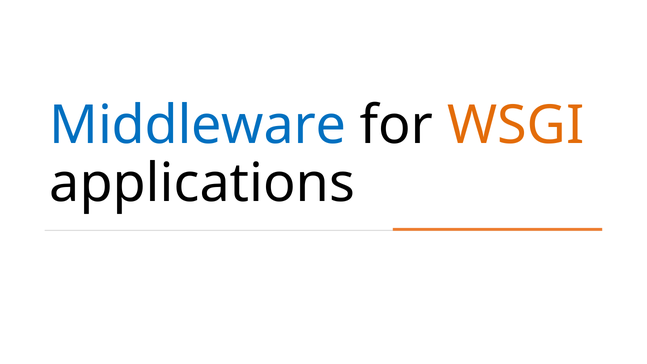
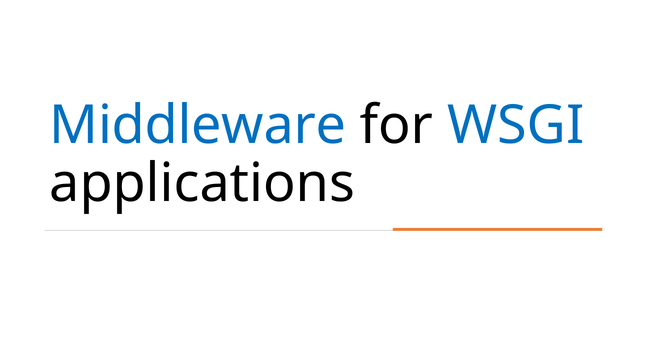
WSGI colour: orange -> blue
